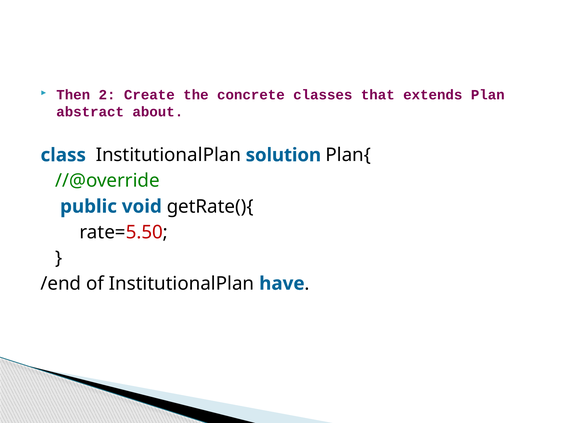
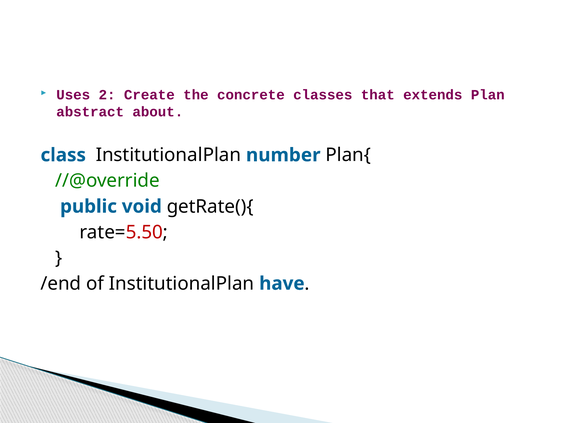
Then: Then -> Uses
solution: solution -> number
